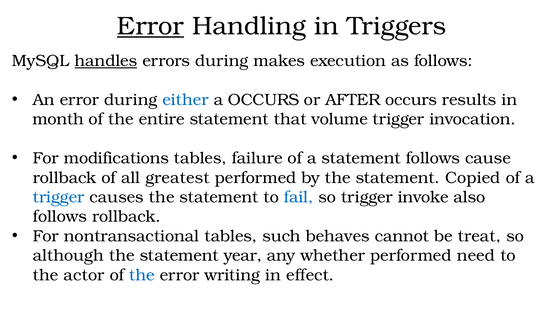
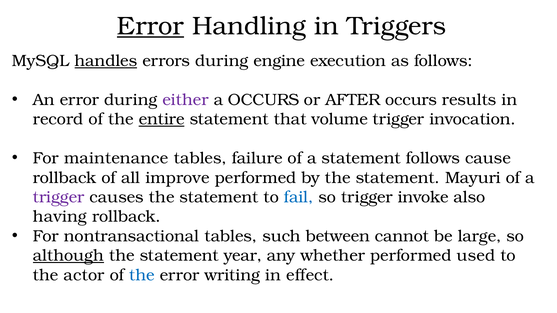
makes: makes -> engine
either colour: blue -> purple
month: month -> record
entire underline: none -> present
modifications: modifications -> maintenance
greatest: greatest -> improve
Copied: Copied -> Mayuri
trigger at (59, 197) colour: blue -> purple
follows at (60, 217): follows -> having
behaves: behaves -> between
treat: treat -> large
although underline: none -> present
need: need -> used
